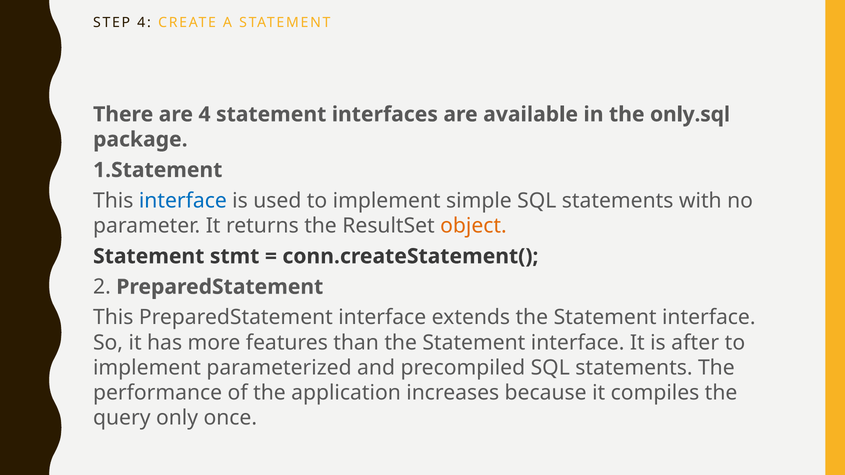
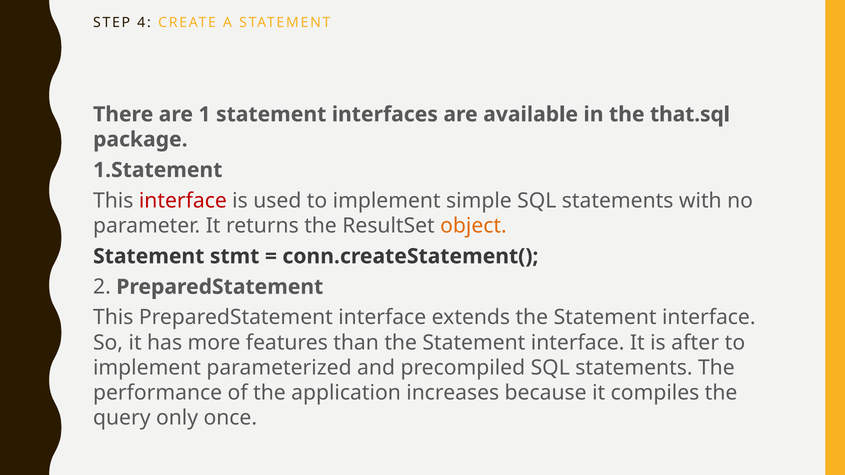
are 4: 4 -> 1
only.sql: only.sql -> that.sql
interface at (183, 201) colour: blue -> red
